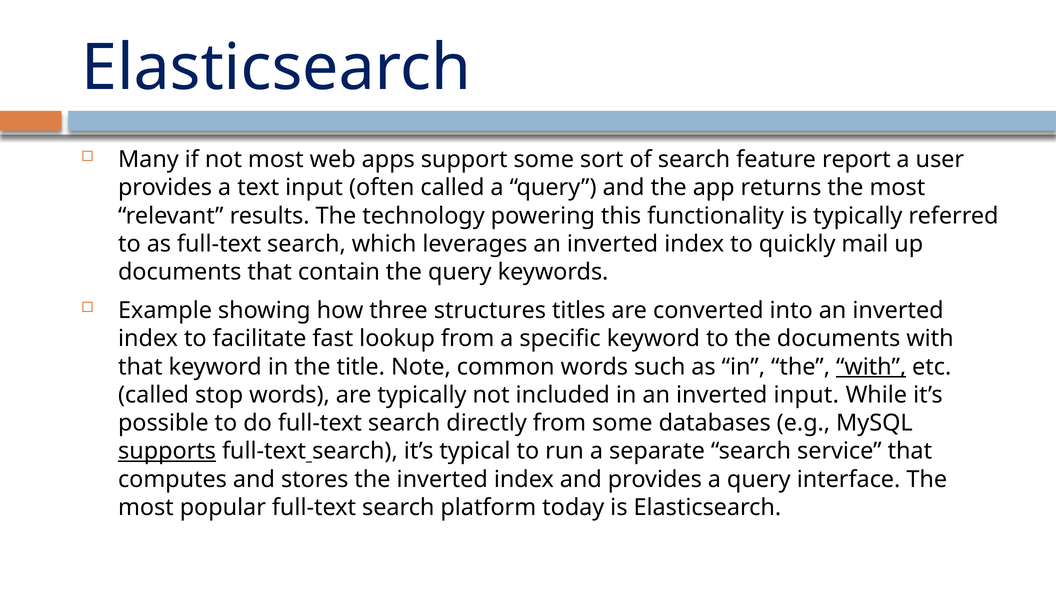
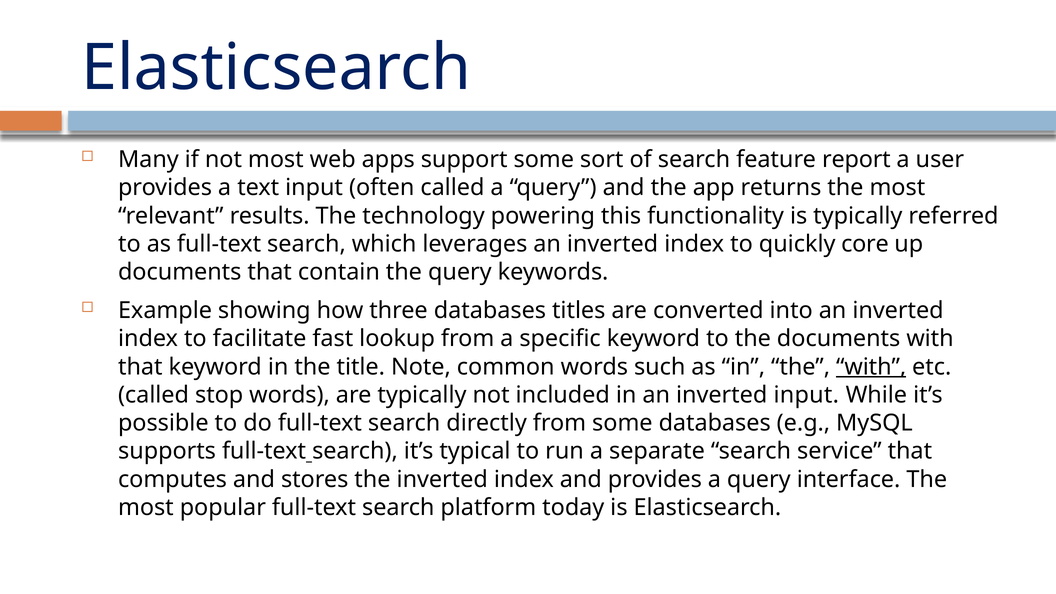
mail: mail -> core
three structures: structures -> databases
supports underline: present -> none
